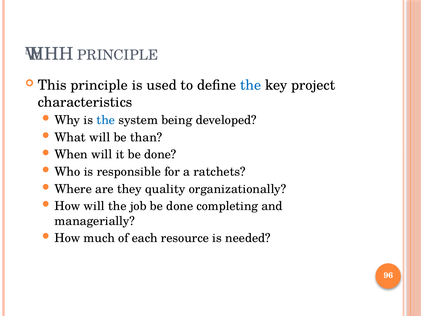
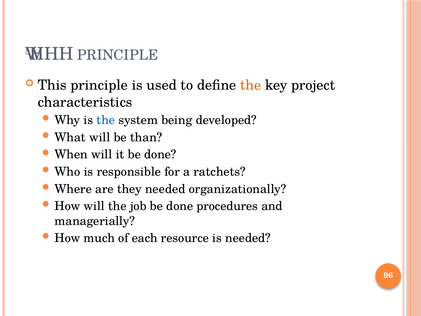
the at (251, 85) colour: blue -> orange
they quality: quality -> needed
completing: completing -> procedures
